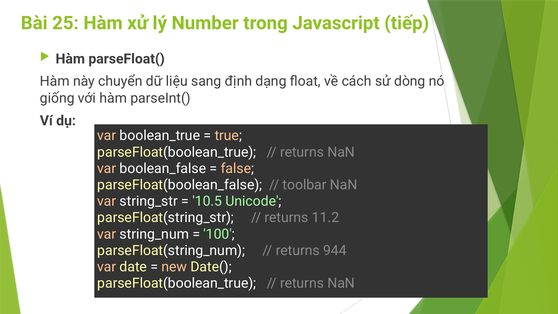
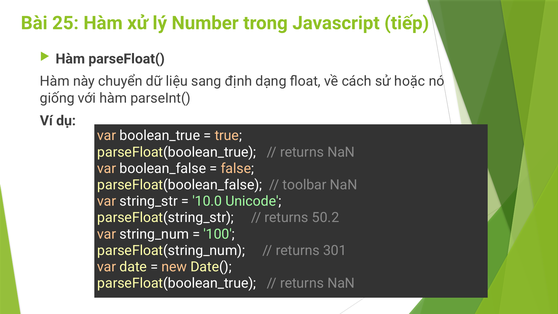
dòng: dòng -> hoặc
10.5: 10.5 -> 10.0
11.2: 11.2 -> 50.2
944: 944 -> 301
